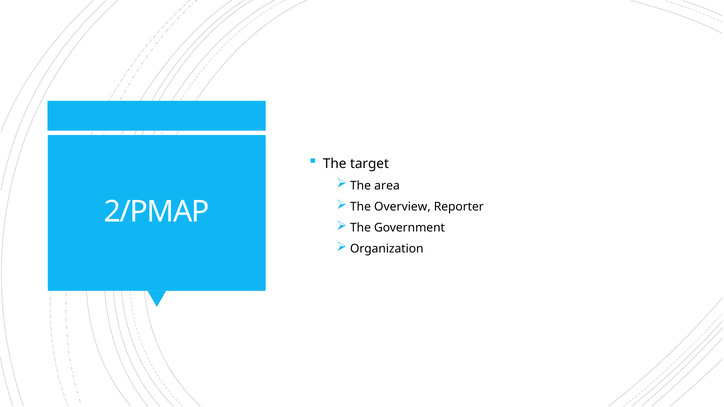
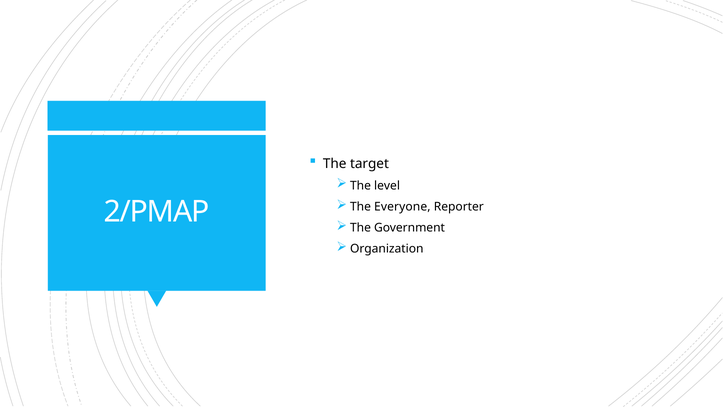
area: area -> level
Overview: Overview -> Everyone
